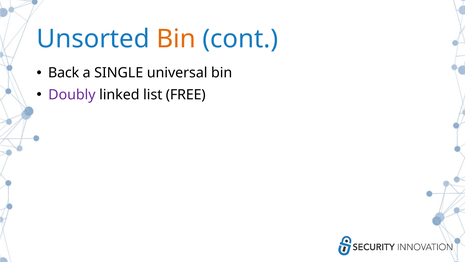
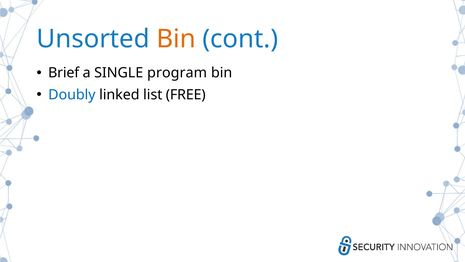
Back: Back -> Brief
universal: universal -> program
Doubly colour: purple -> blue
